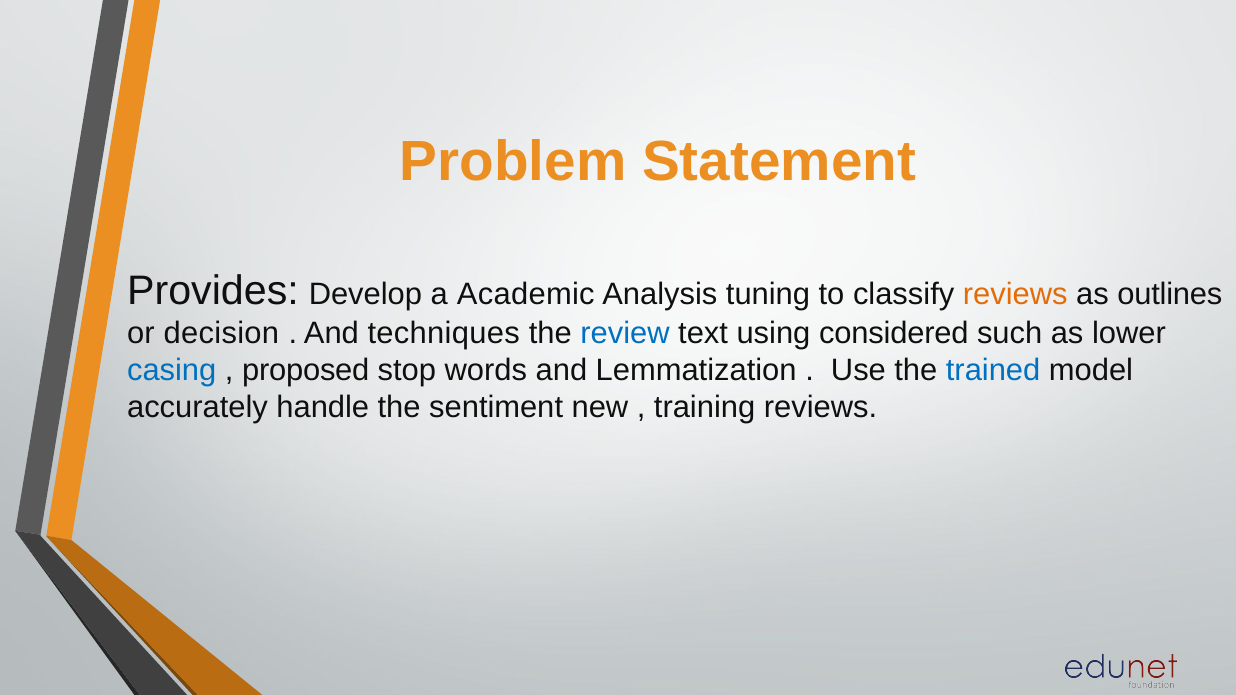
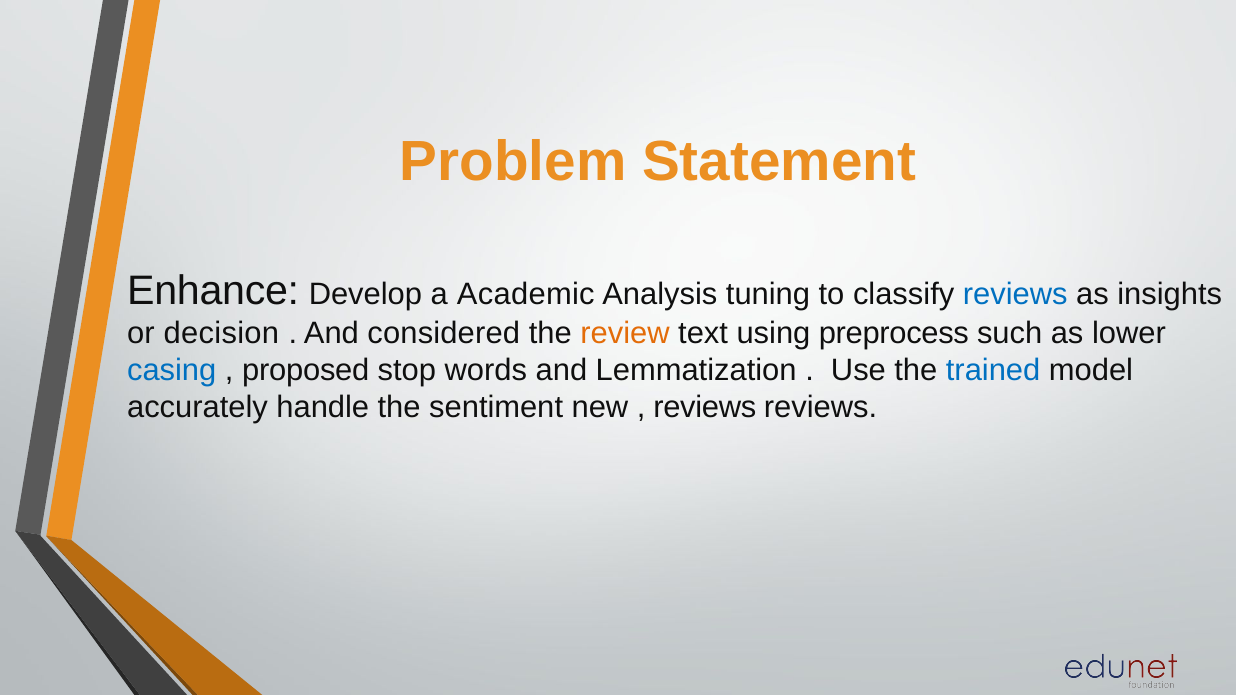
Provides: Provides -> Enhance
reviews at (1015, 294) colour: orange -> blue
outlines: outlines -> insights
techniques: techniques -> considered
review colour: blue -> orange
considered: considered -> preprocess
training at (705, 408): training -> reviews
